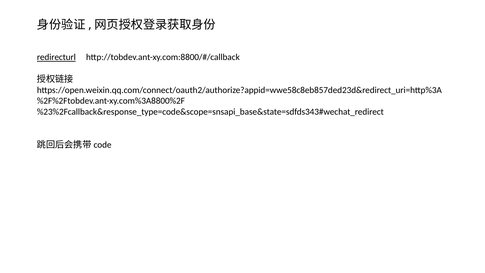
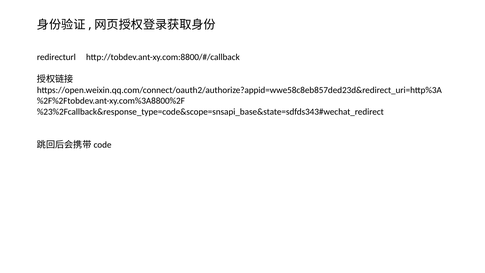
redirecturl underline: present -> none
